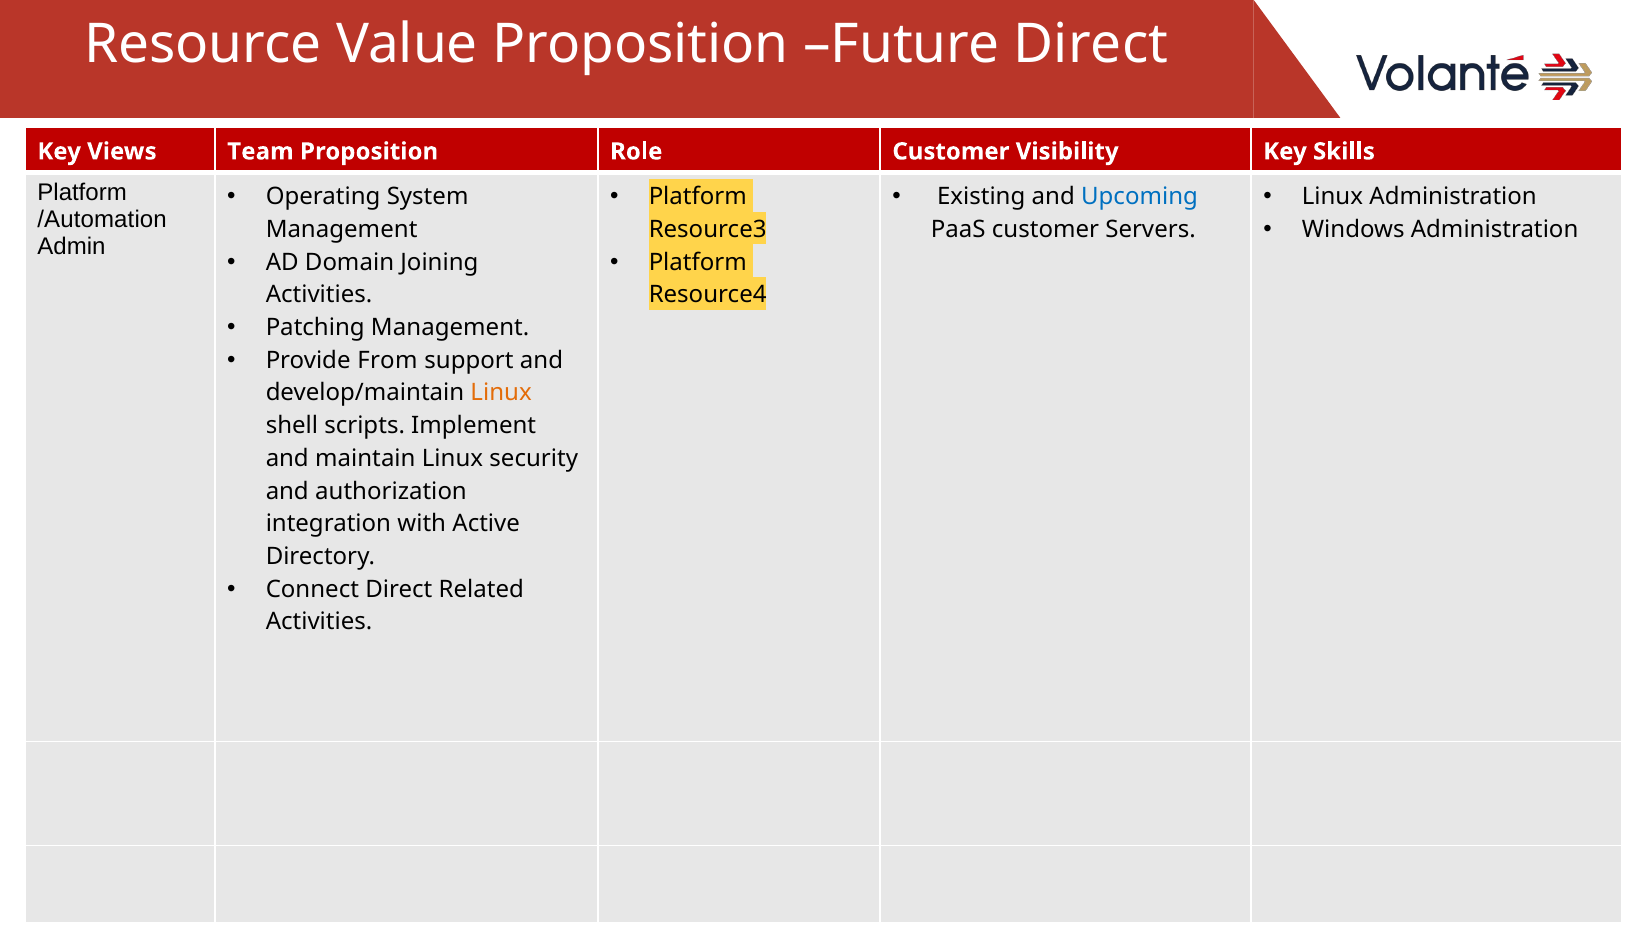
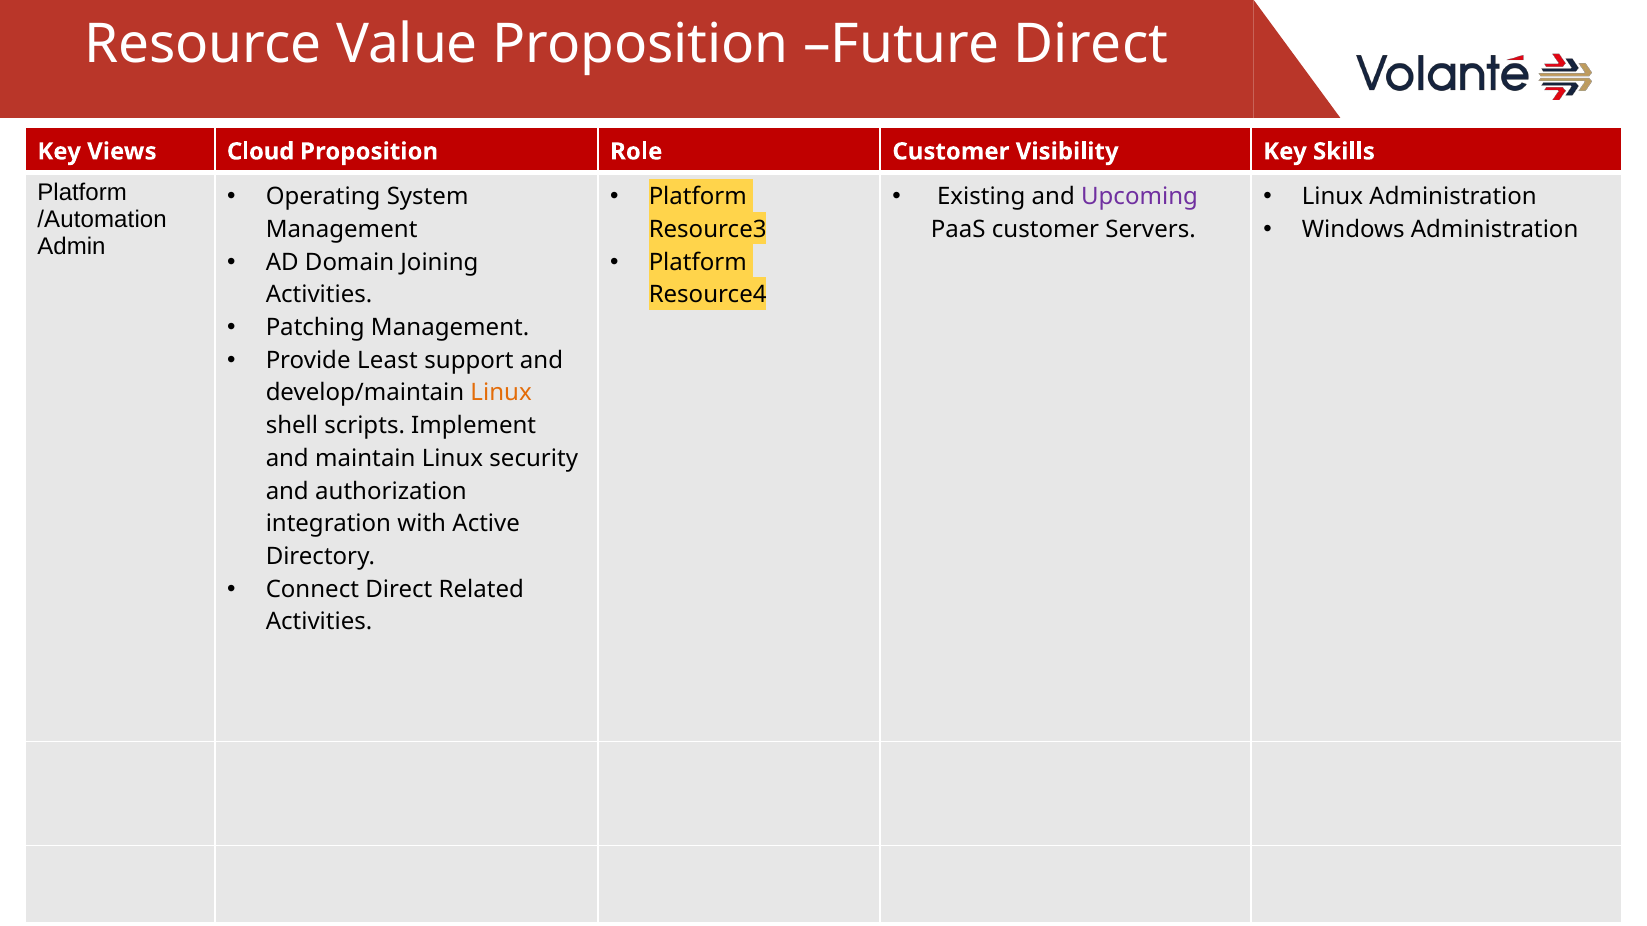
Team: Team -> Cloud
Upcoming colour: blue -> purple
From: From -> Least
